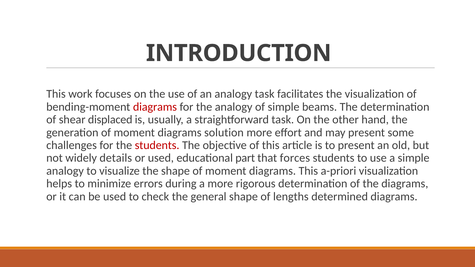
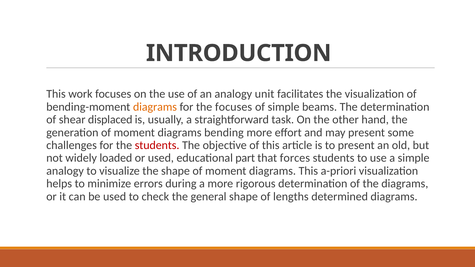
analogy task: task -> unit
diagrams at (155, 107) colour: red -> orange
the analogy: analogy -> focuses
solution: solution -> bending
details: details -> loaded
